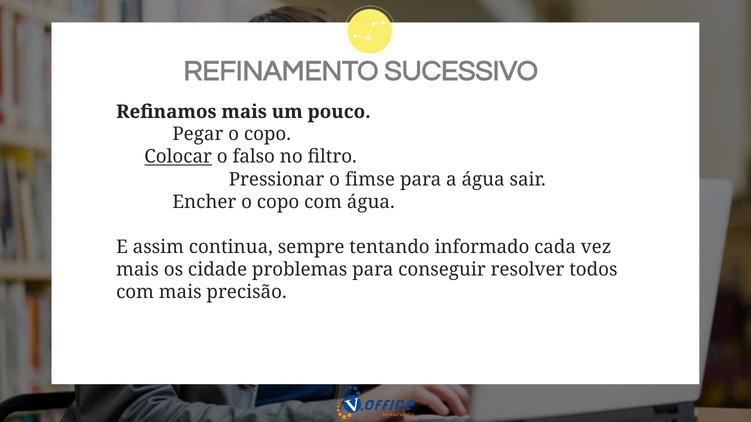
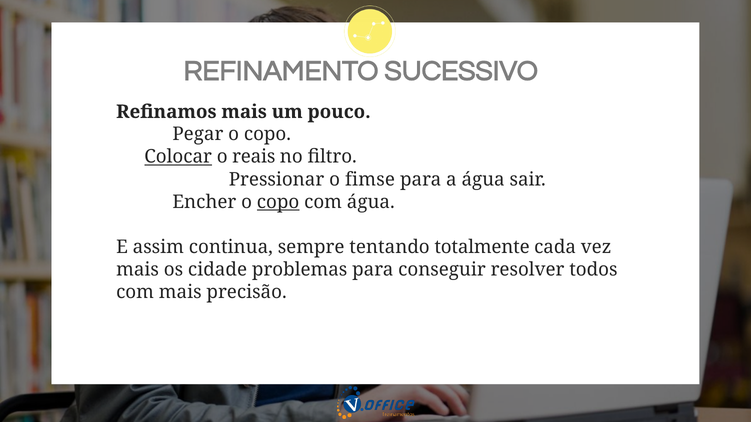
falso: falso -> reais
copo at (278, 202) underline: none -> present
informado: informado -> totalmente
